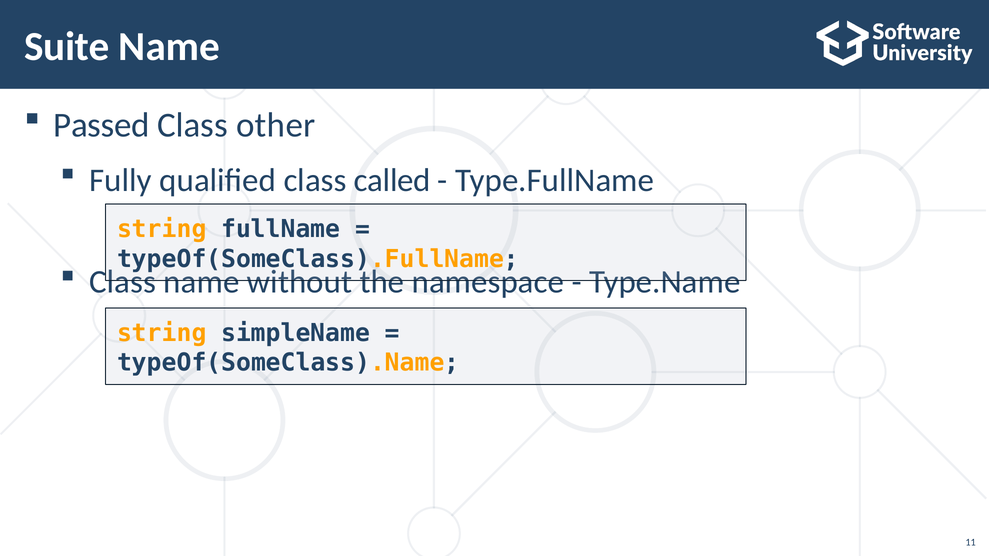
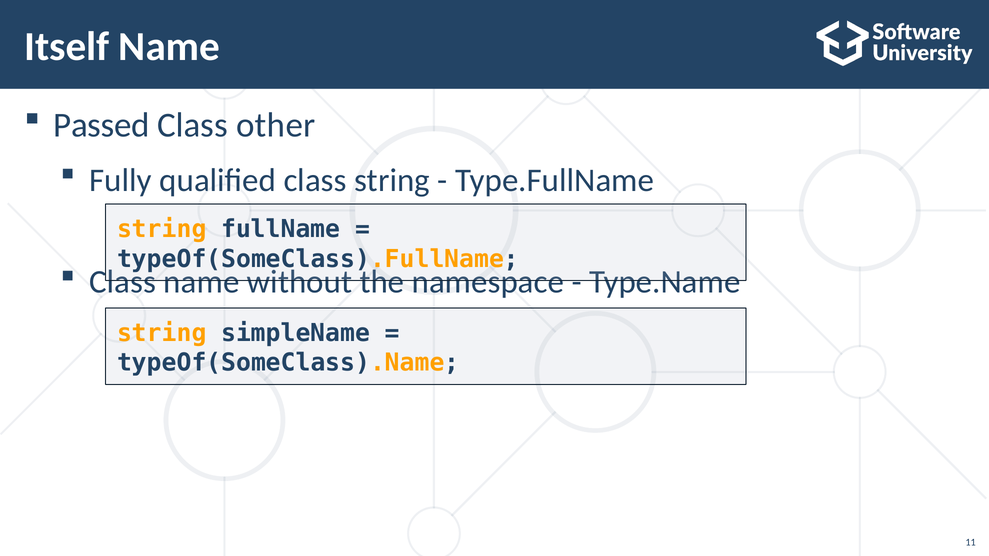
Suite: Suite -> Itself
class called: called -> string
